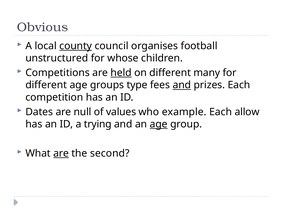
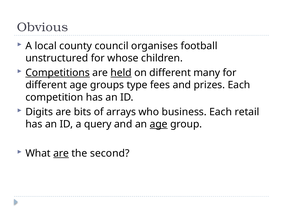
county underline: present -> none
Competitions underline: none -> present
and at (182, 85) underline: present -> none
Dates: Dates -> Digits
null: null -> bits
values: values -> arrays
example: example -> business
allow: allow -> retail
trying: trying -> query
